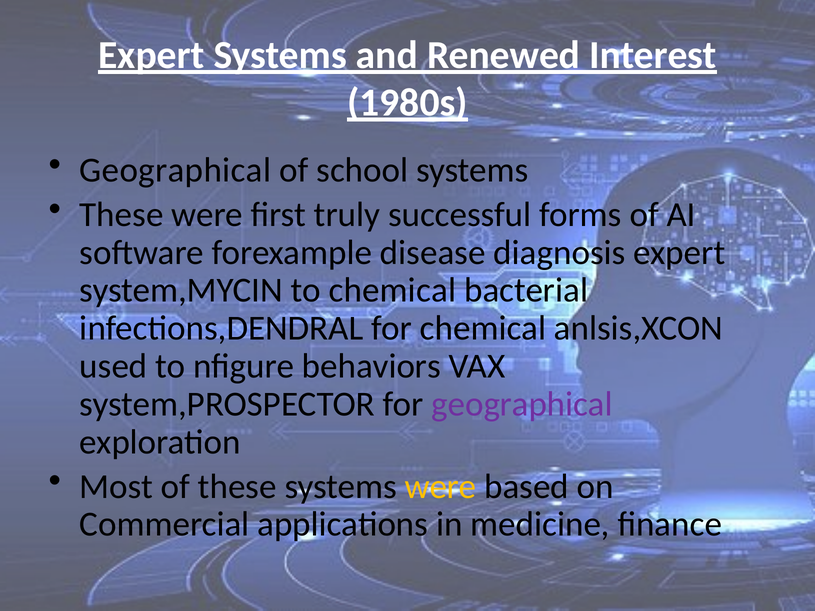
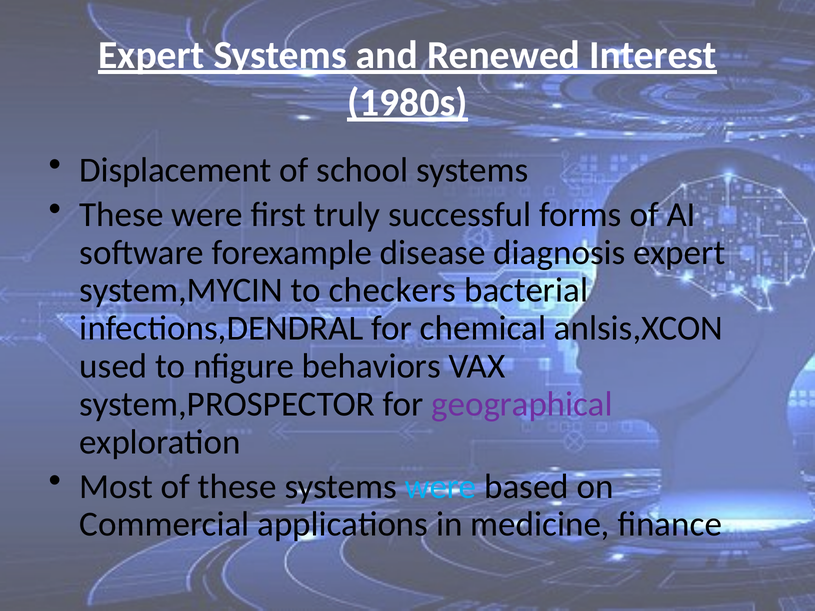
Geographical at (175, 170): Geographical -> Displacement
to chemical: chemical -> checkers
were at (441, 487) colour: yellow -> light blue
